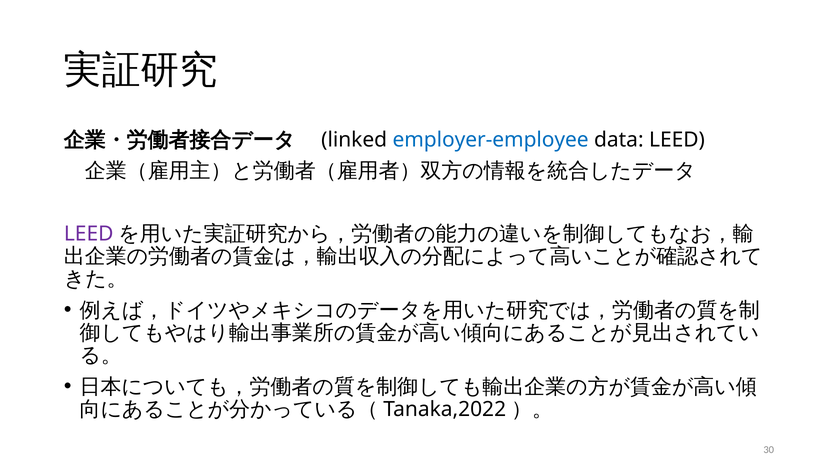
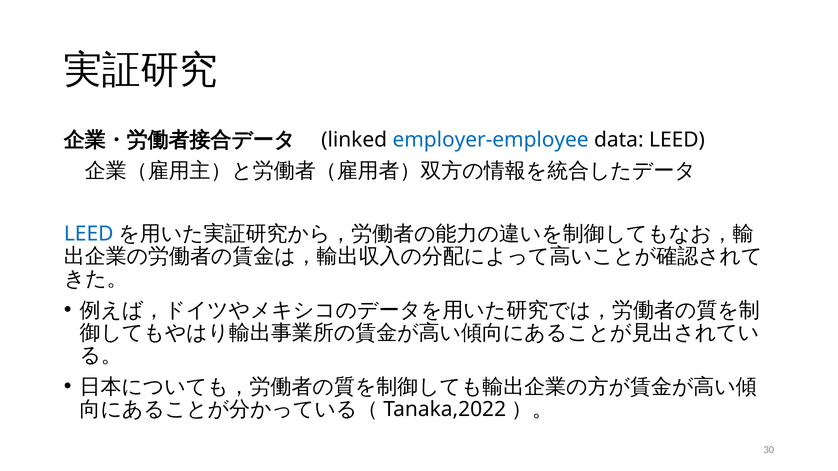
LEED at (89, 234) colour: purple -> blue
